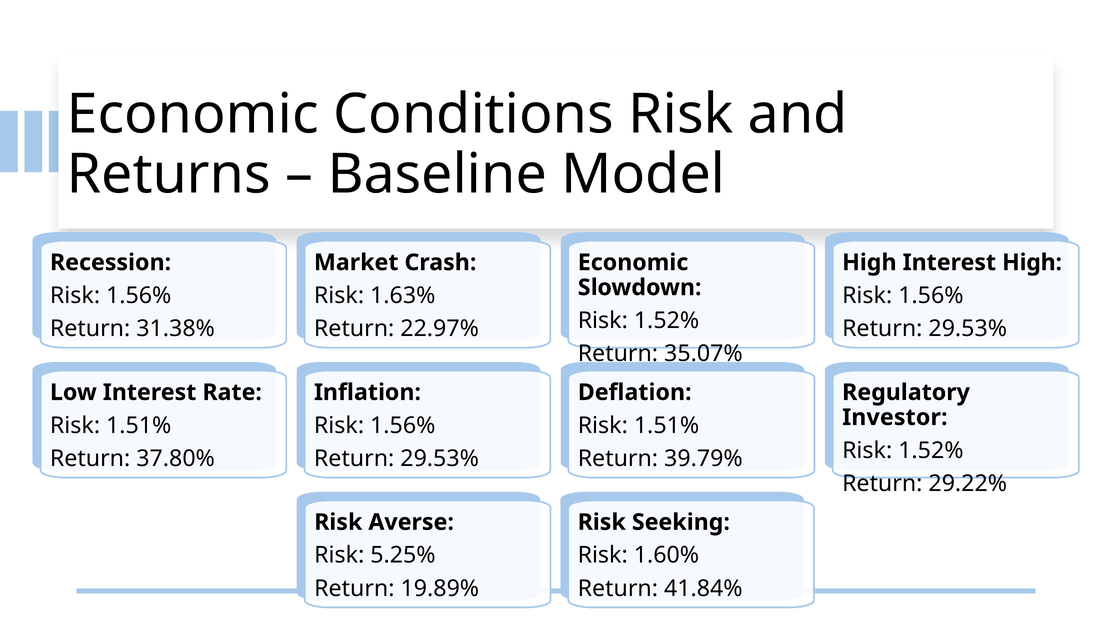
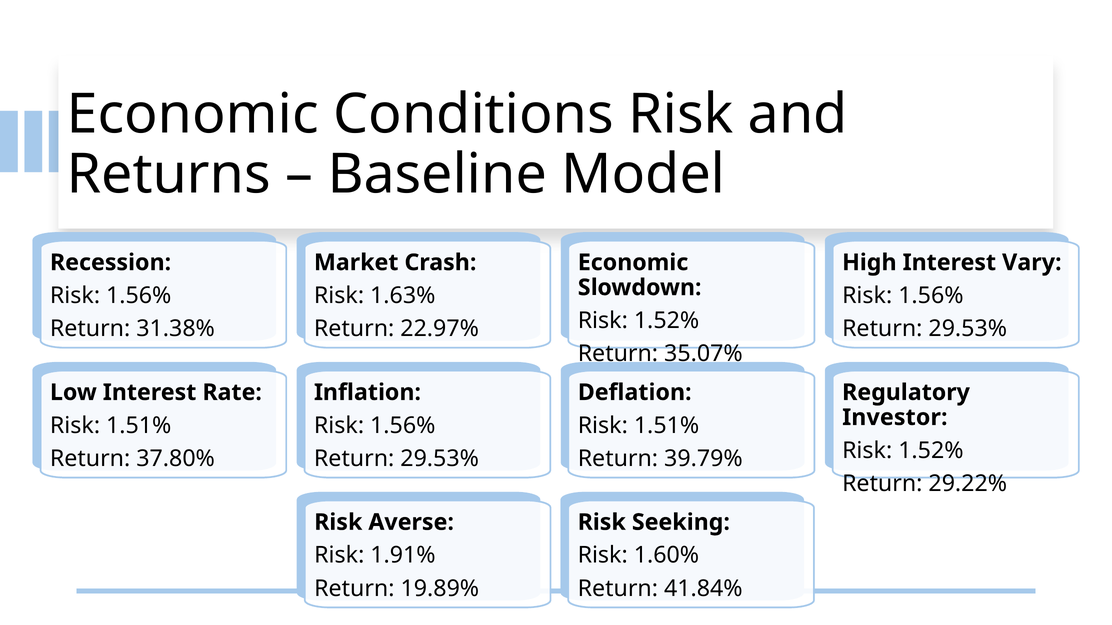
Interest High: High -> Vary
5.25%: 5.25% -> 1.91%
